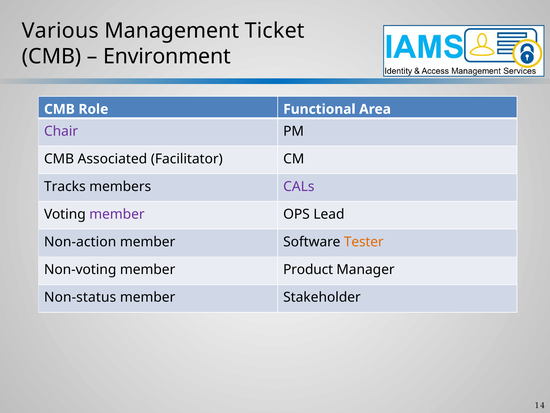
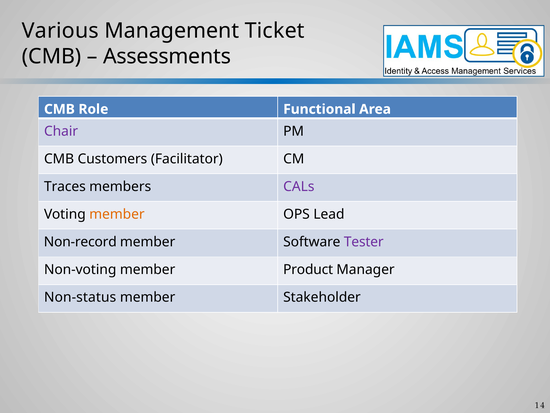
Environment: Environment -> Assessments
Associated: Associated -> Customers
Tracks: Tracks -> Traces
member at (117, 214) colour: purple -> orange
Non-action: Non-action -> Non-record
Tester colour: orange -> purple
